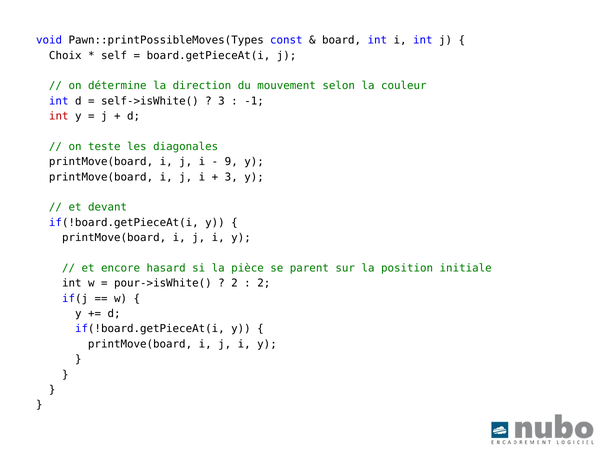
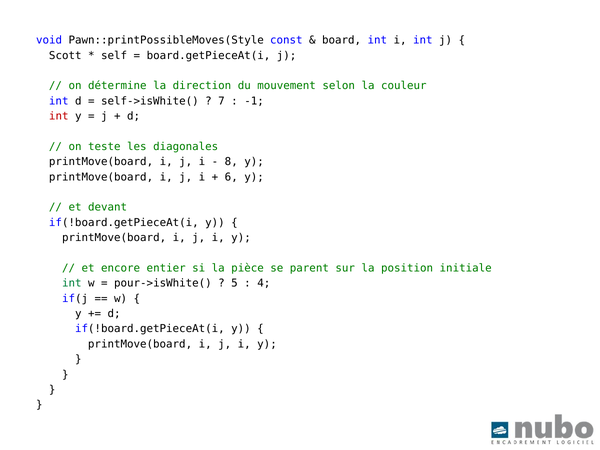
Pawn::printPossibleMoves(Types: Pawn::printPossibleMoves(Types -> Pawn::printPossibleMoves(Style
Choix: Choix -> Scott
3 at (221, 101): 3 -> 7
9: 9 -> 8
3 at (231, 177): 3 -> 6
hasard: hasard -> entier
int at (72, 283) colour: black -> green
2 at (234, 283): 2 -> 5
2 at (264, 283): 2 -> 4
